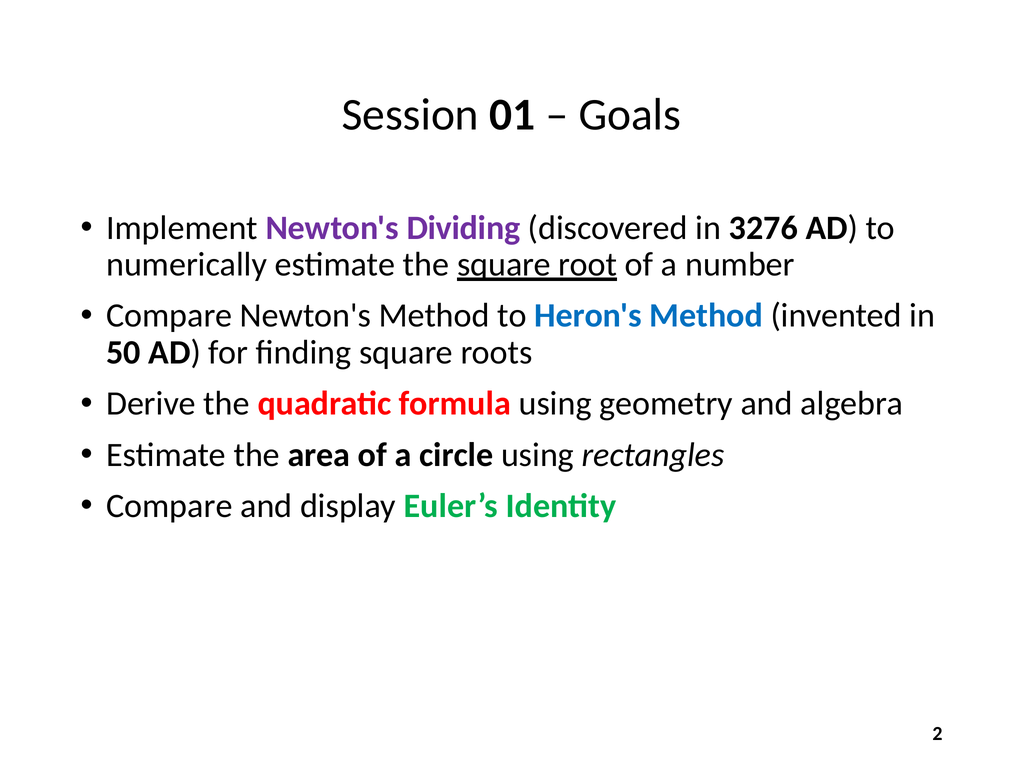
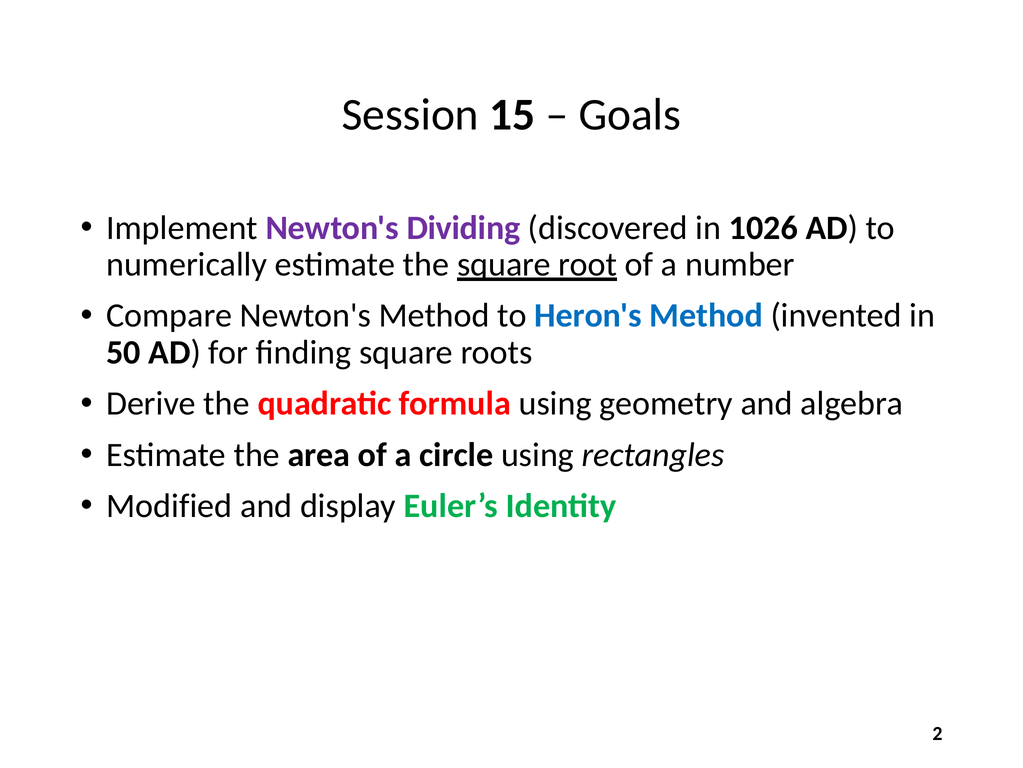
01: 01 -> 15
3276: 3276 -> 1026
Compare at (169, 505): Compare -> Modified
